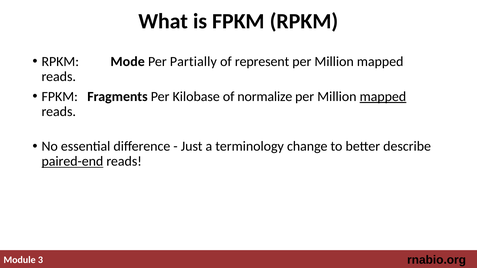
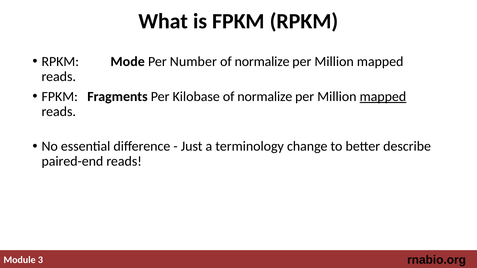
Partially: Partially -> Number
represent at (262, 62): represent -> normalize
paired-end underline: present -> none
